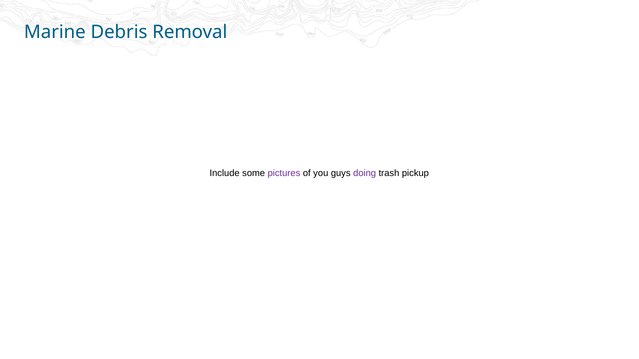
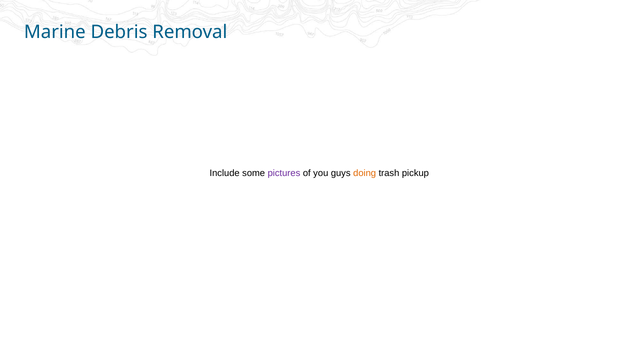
doing colour: purple -> orange
